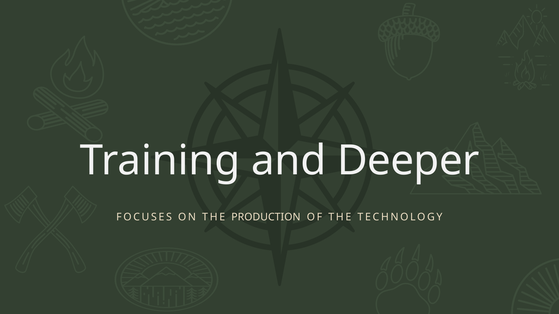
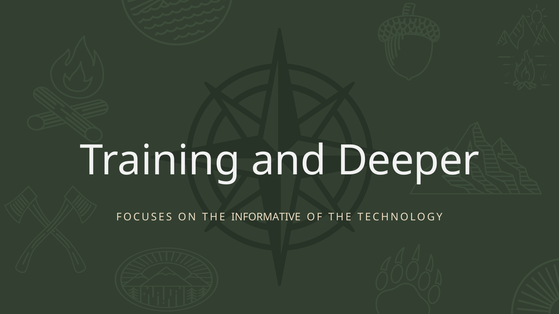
PRODUCTION: PRODUCTION -> INFORMATIVE
